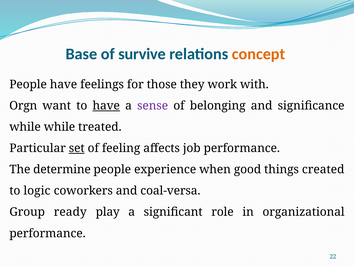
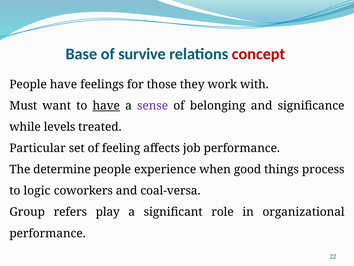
concept colour: orange -> red
Orgn: Orgn -> Must
while while: while -> levels
set underline: present -> none
created: created -> process
ready: ready -> refers
